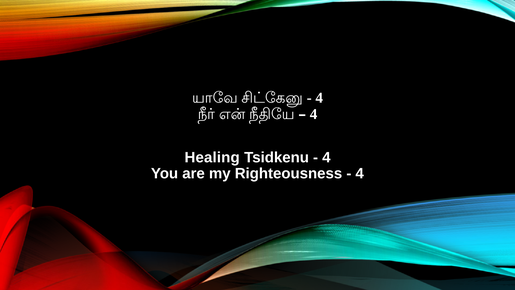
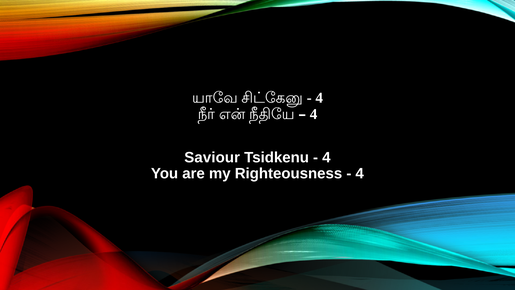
Healing: Healing -> Saviour
